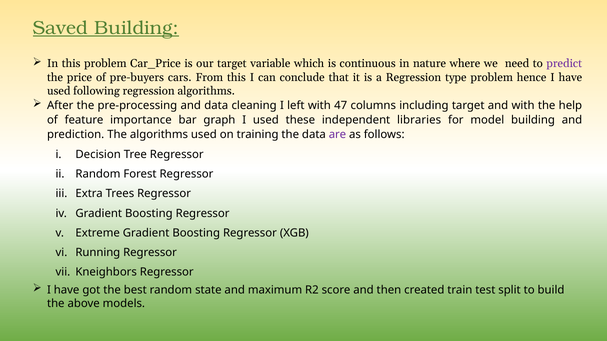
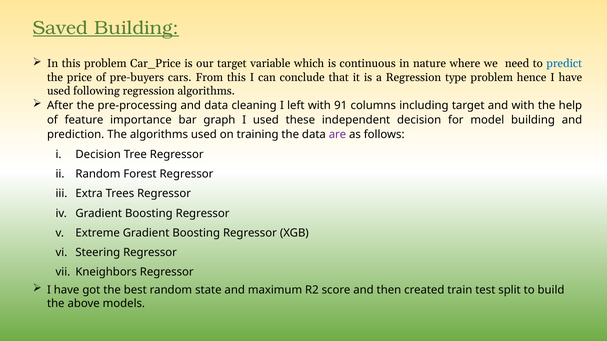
predict colour: purple -> blue
47: 47 -> 91
independent libraries: libraries -> decision
Running: Running -> Steering
